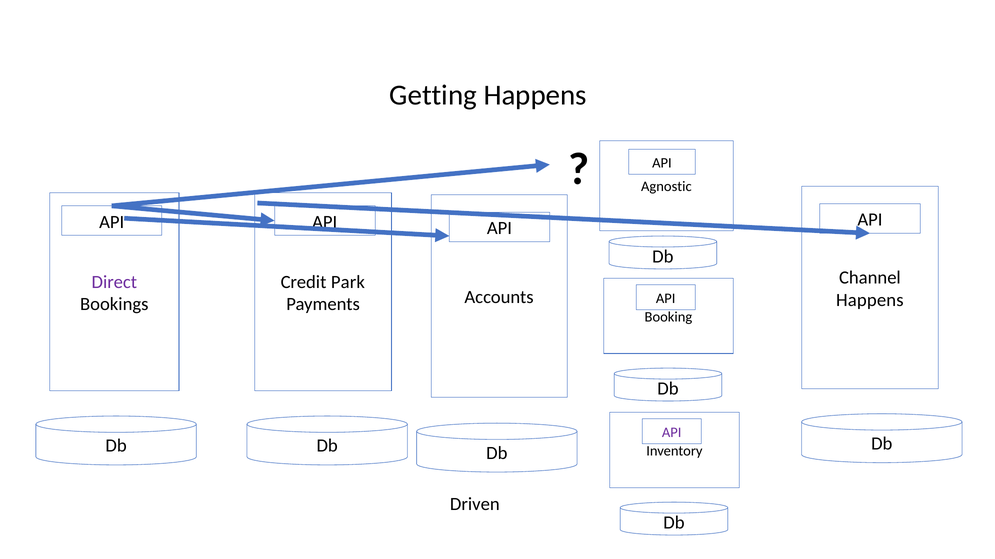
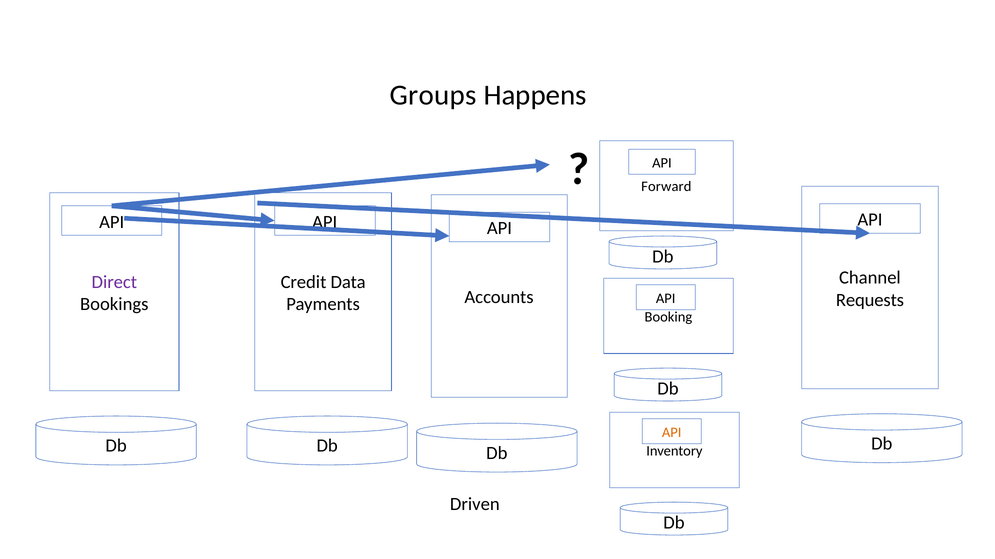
Getting: Getting -> Groups
Agnostic: Agnostic -> Forward
Park: Park -> Data
Happens at (870, 300): Happens -> Requests
API at (672, 433) colour: purple -> orange
